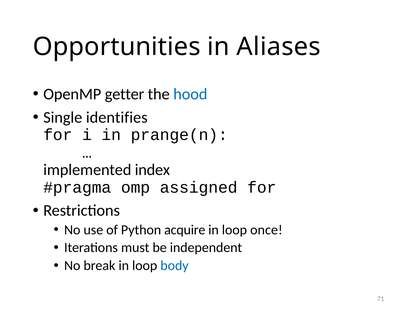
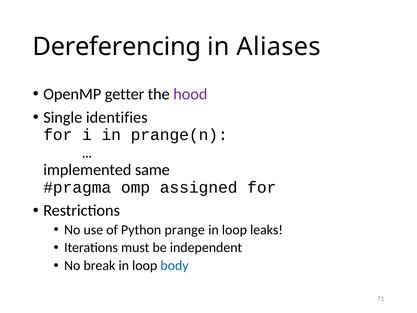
Opportunities: Opportunities -> Dereferencing
hood colour: blue -> purple
index: index -> same
acquire: acquire -> prange
once: once -> leaks
